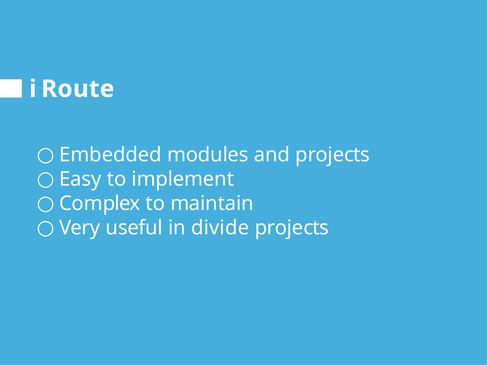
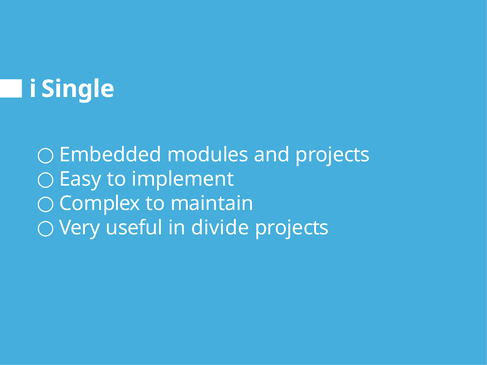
Route: Route -> Single
